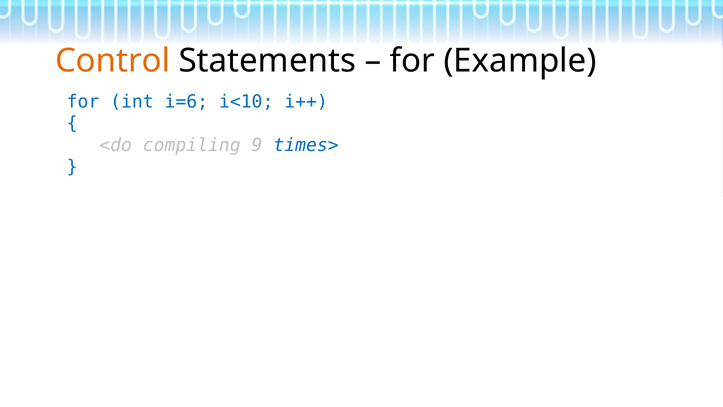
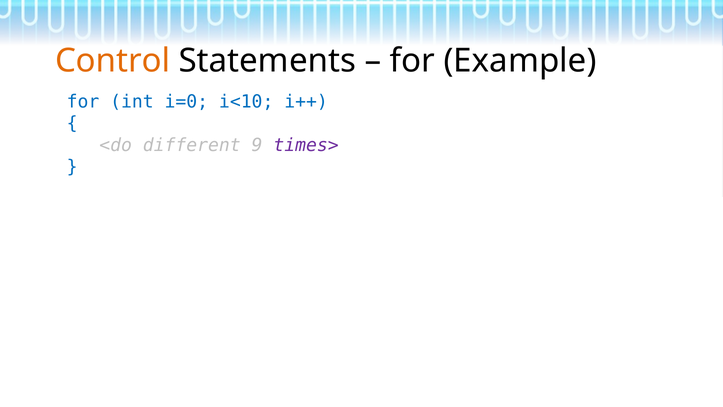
i=6: i=6 -> i=0
compiling: compiling -> different
times> colour: blue -> purple
